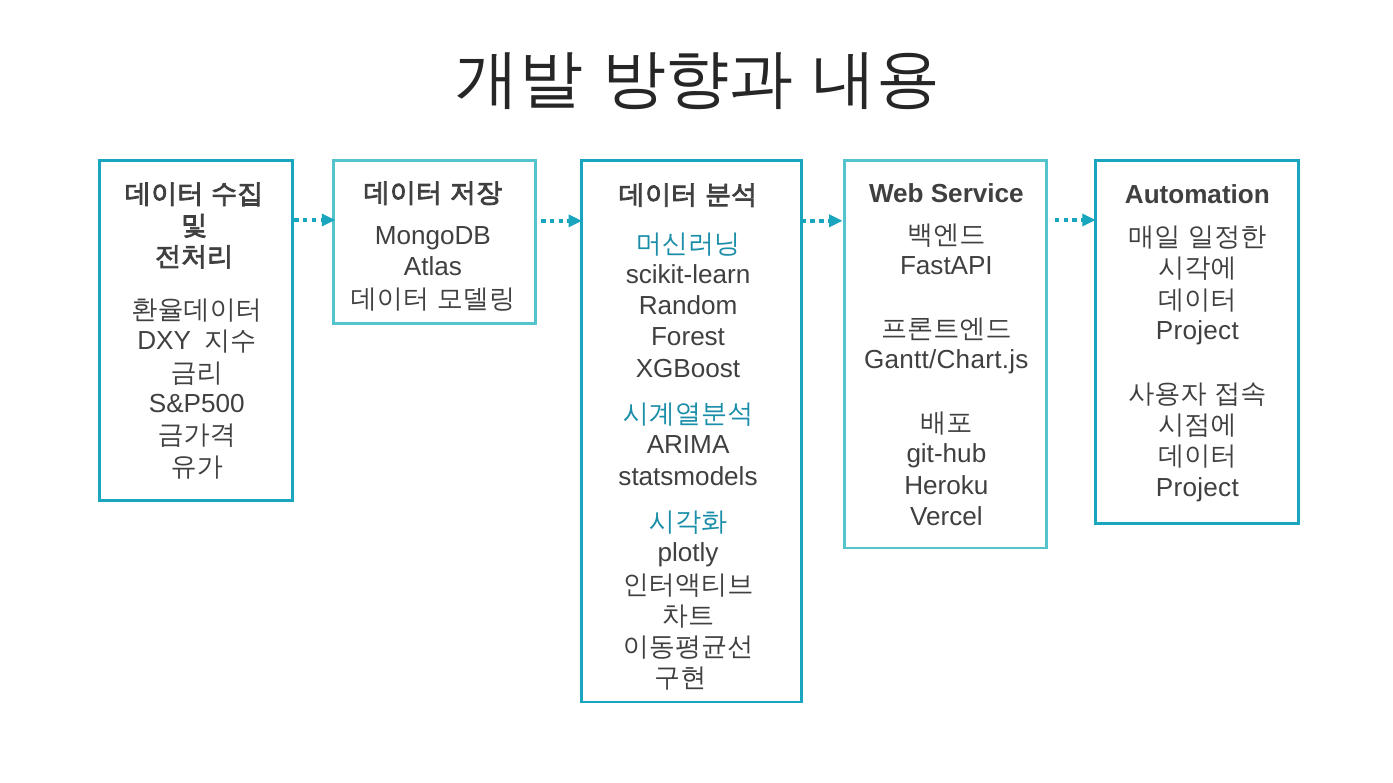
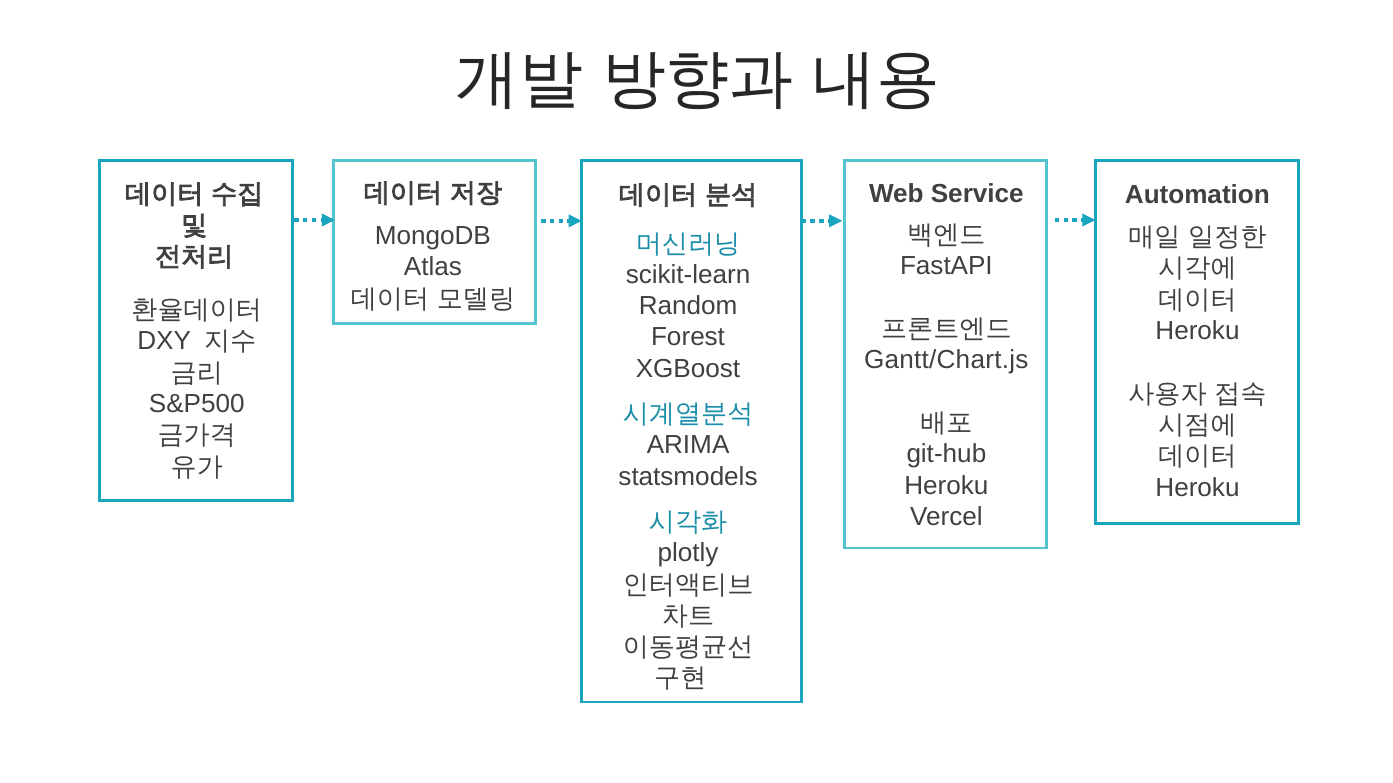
Project at (1197, 331): Project -> Heroku
Project at (1197, 488): Project -> Heroku
